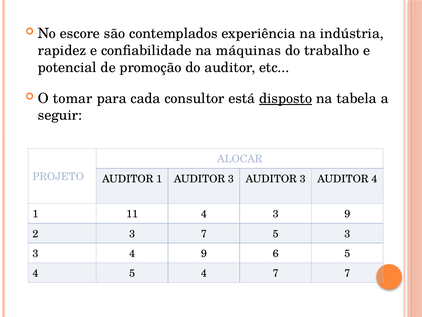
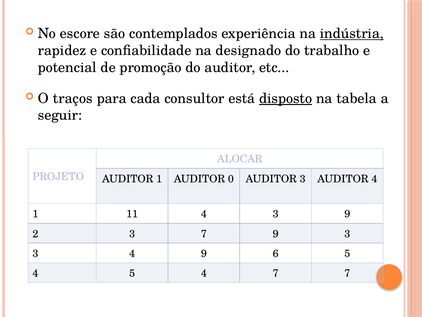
indústria underline: none -> present
máquinas: máquinas -> designado
tomar: tomar -> traços
1 AUDITOR 3: 3 -> 0
7 5: 5 -> 9
